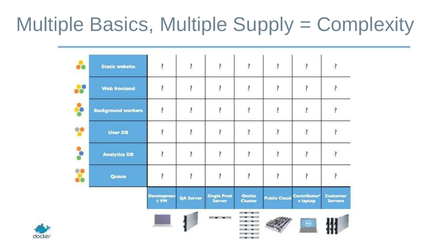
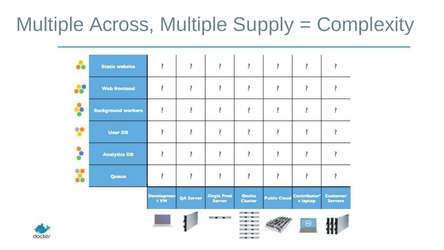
Basics: Basics -> Across
